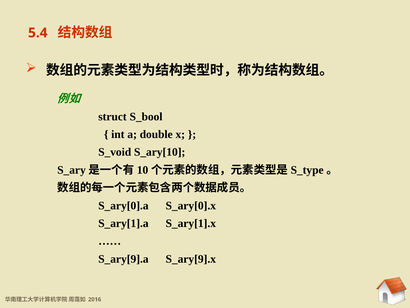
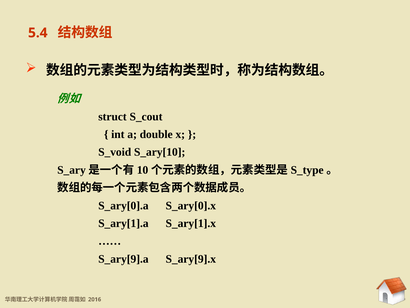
S_bool: S_bool -> S_cout
